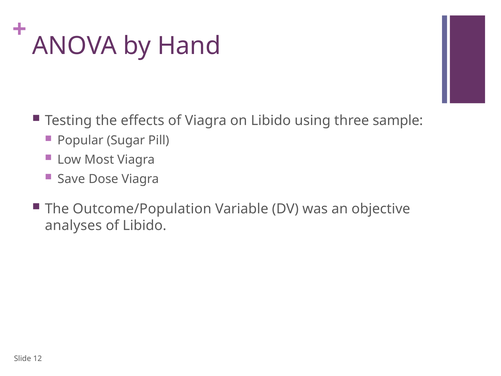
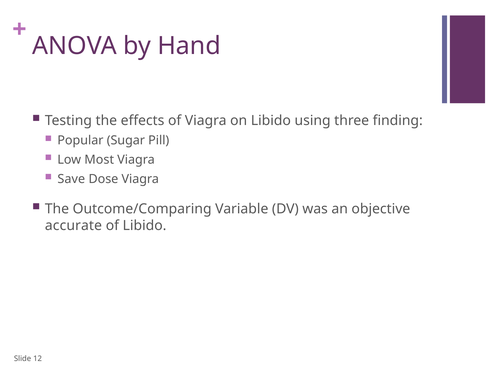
sample: sample -> finding
Outcome/Population: Outcome/Population -> Outcome/Comparing
analyses: analyses -> accurate
